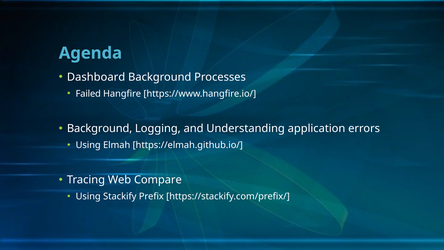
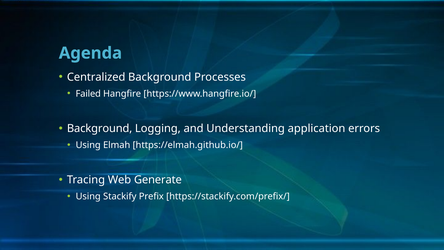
Dashboard: Dashboard -> Centralized
Compare: Compare -> Generate
